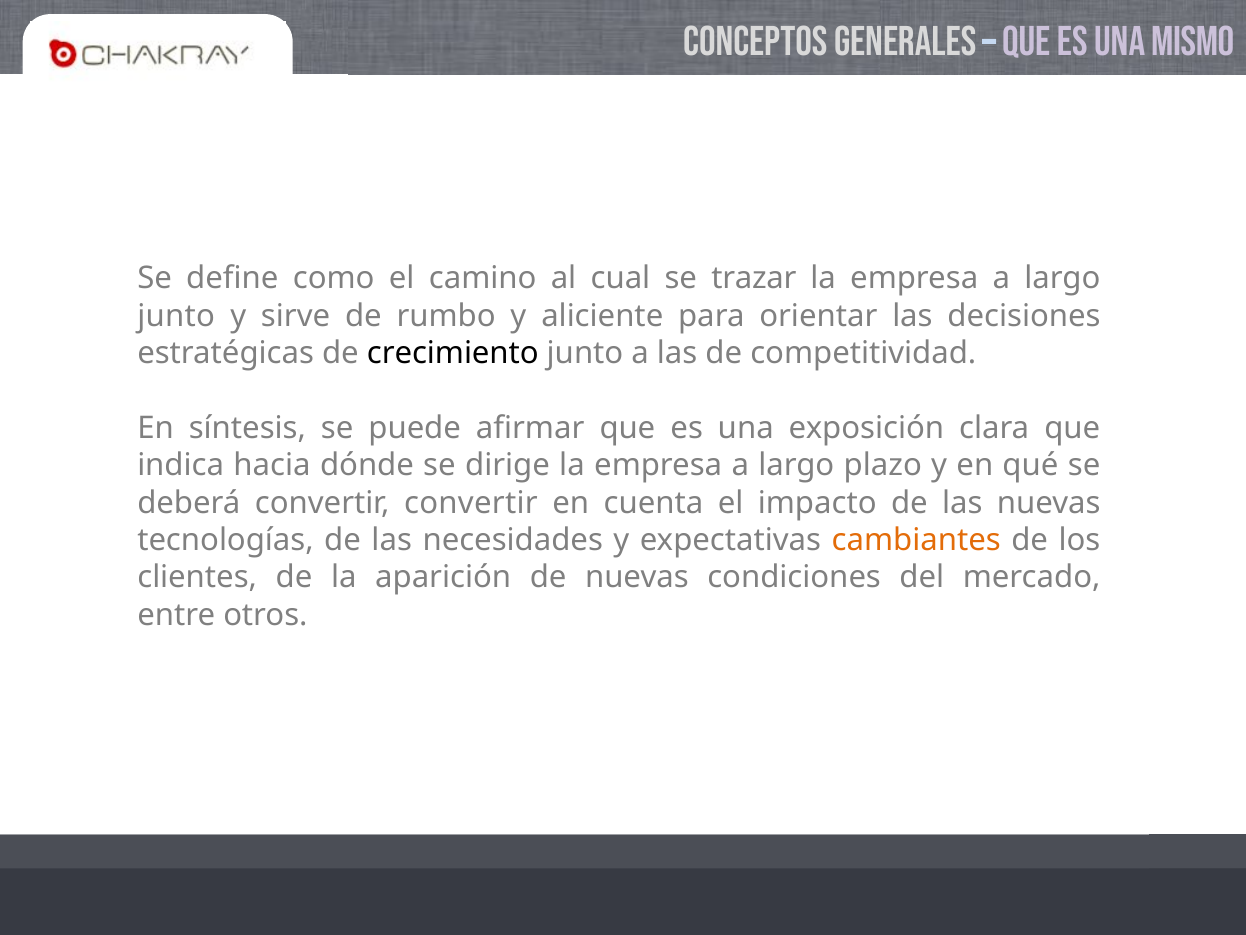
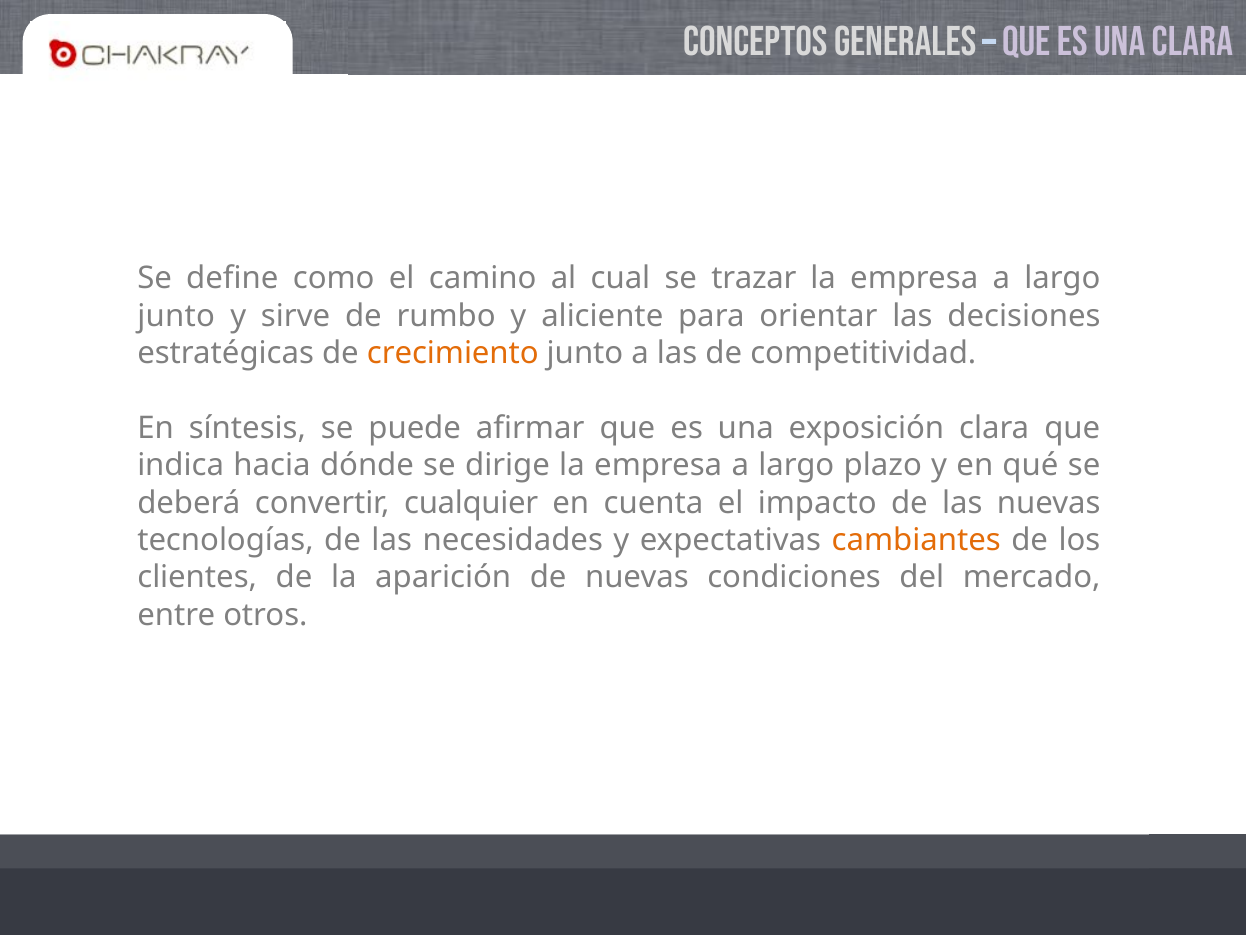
una mismo: mismo -> clara
crecimiento colour: black -> orange
convertir convertir: convertir -> cualquier
